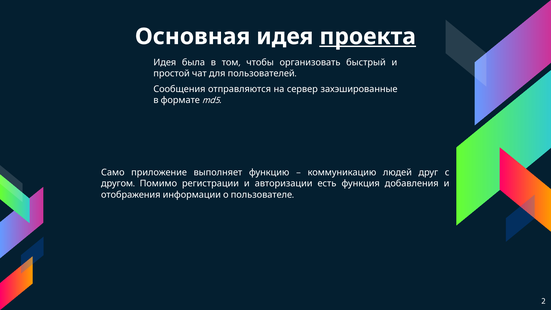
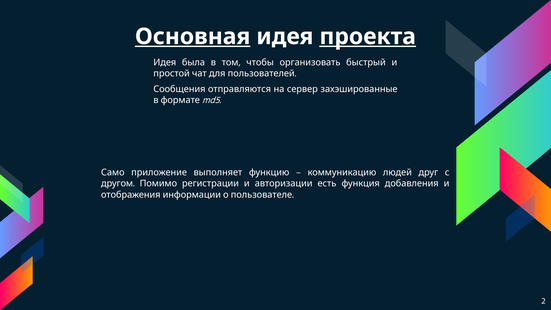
Основная underline: none -> present
